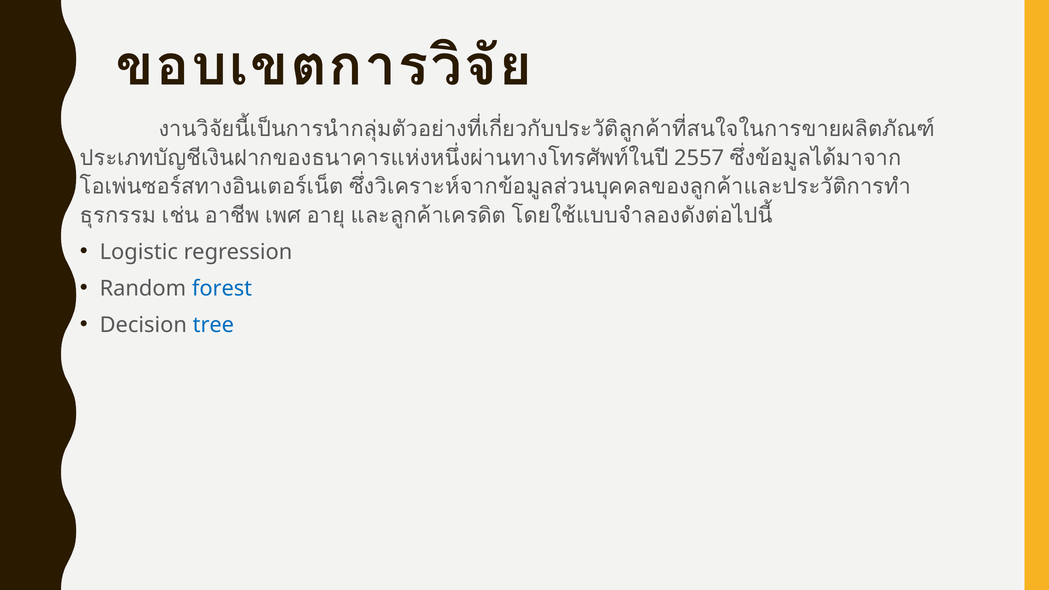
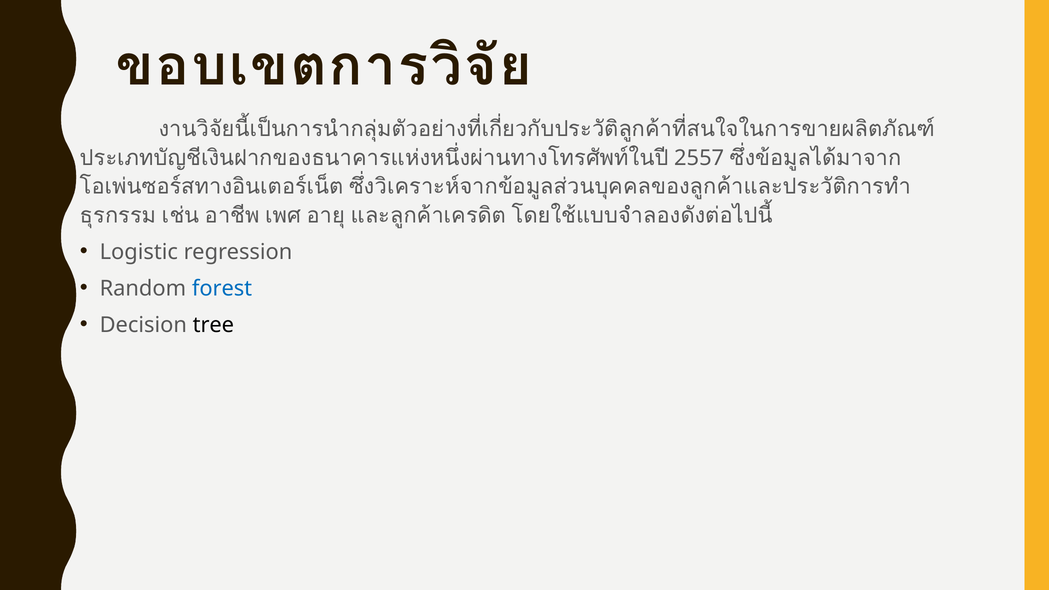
tree colour: blue -> black
